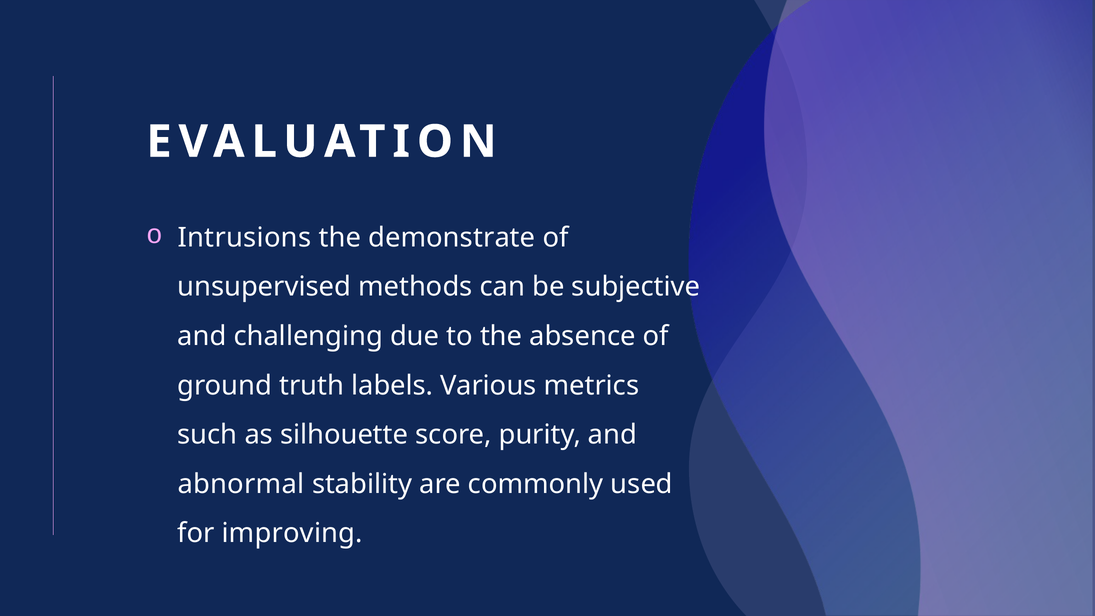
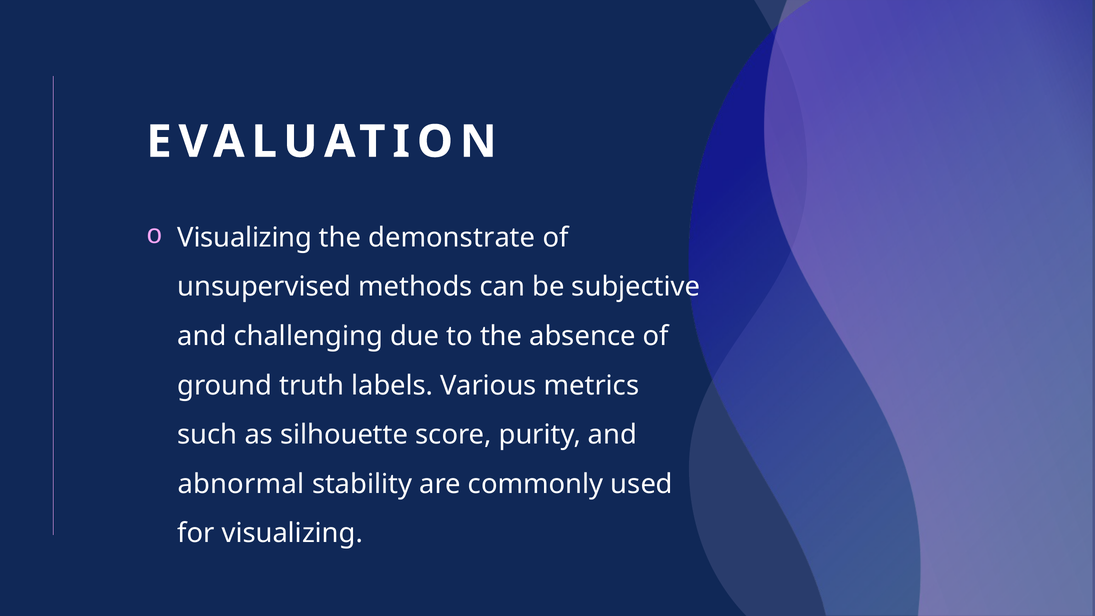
Intrusions at (244, 238): Intrusions -> Visualizing
for improving: improving -> visualizing
